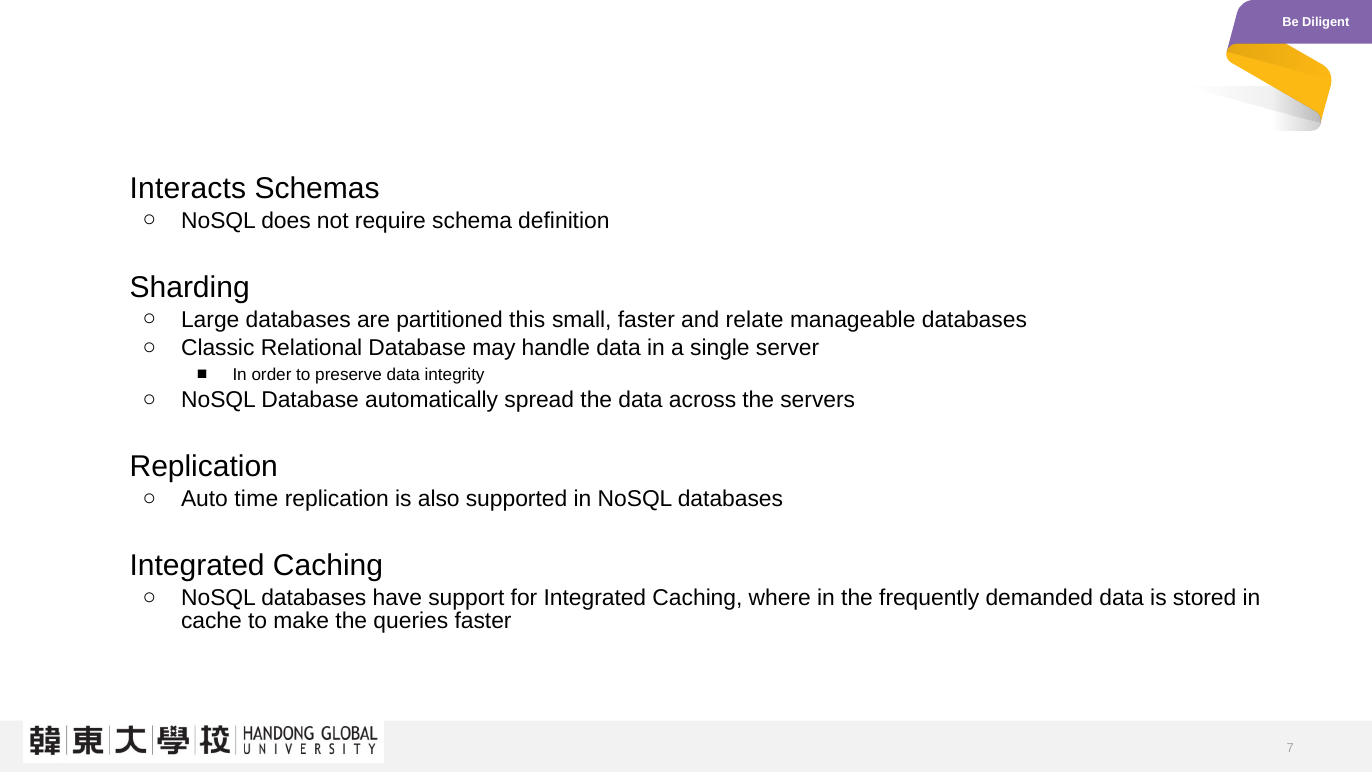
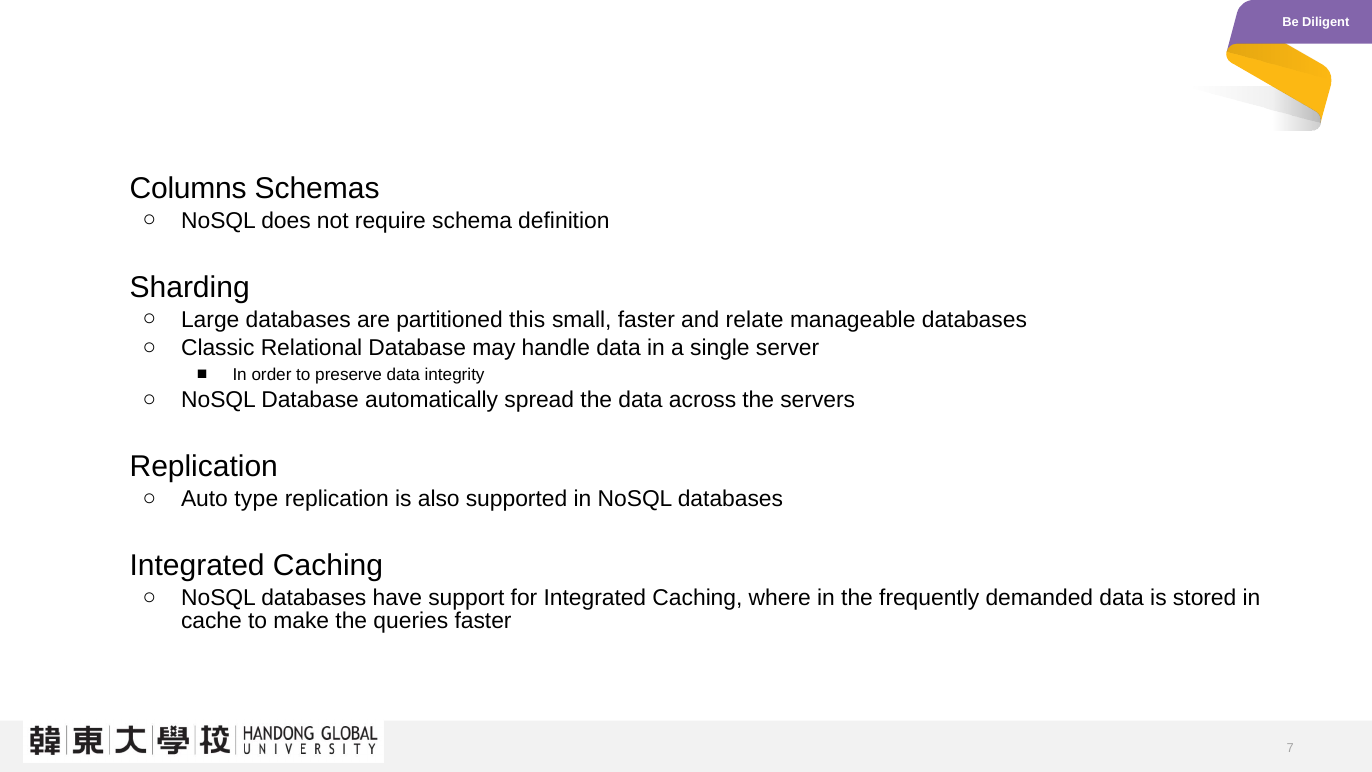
Interacts: Interacts -> Columns
time: time -> type
